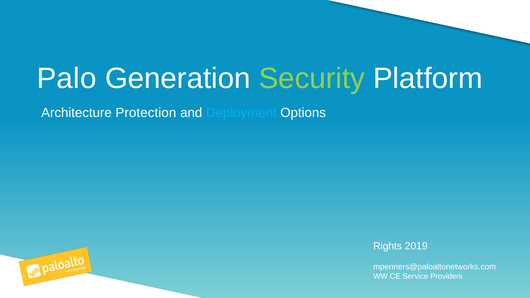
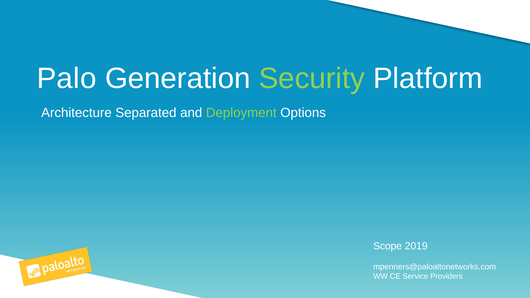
Protection: Protection -> Separated
Deployment colour: light blue -> light green
Rights: Rights -> Scope
